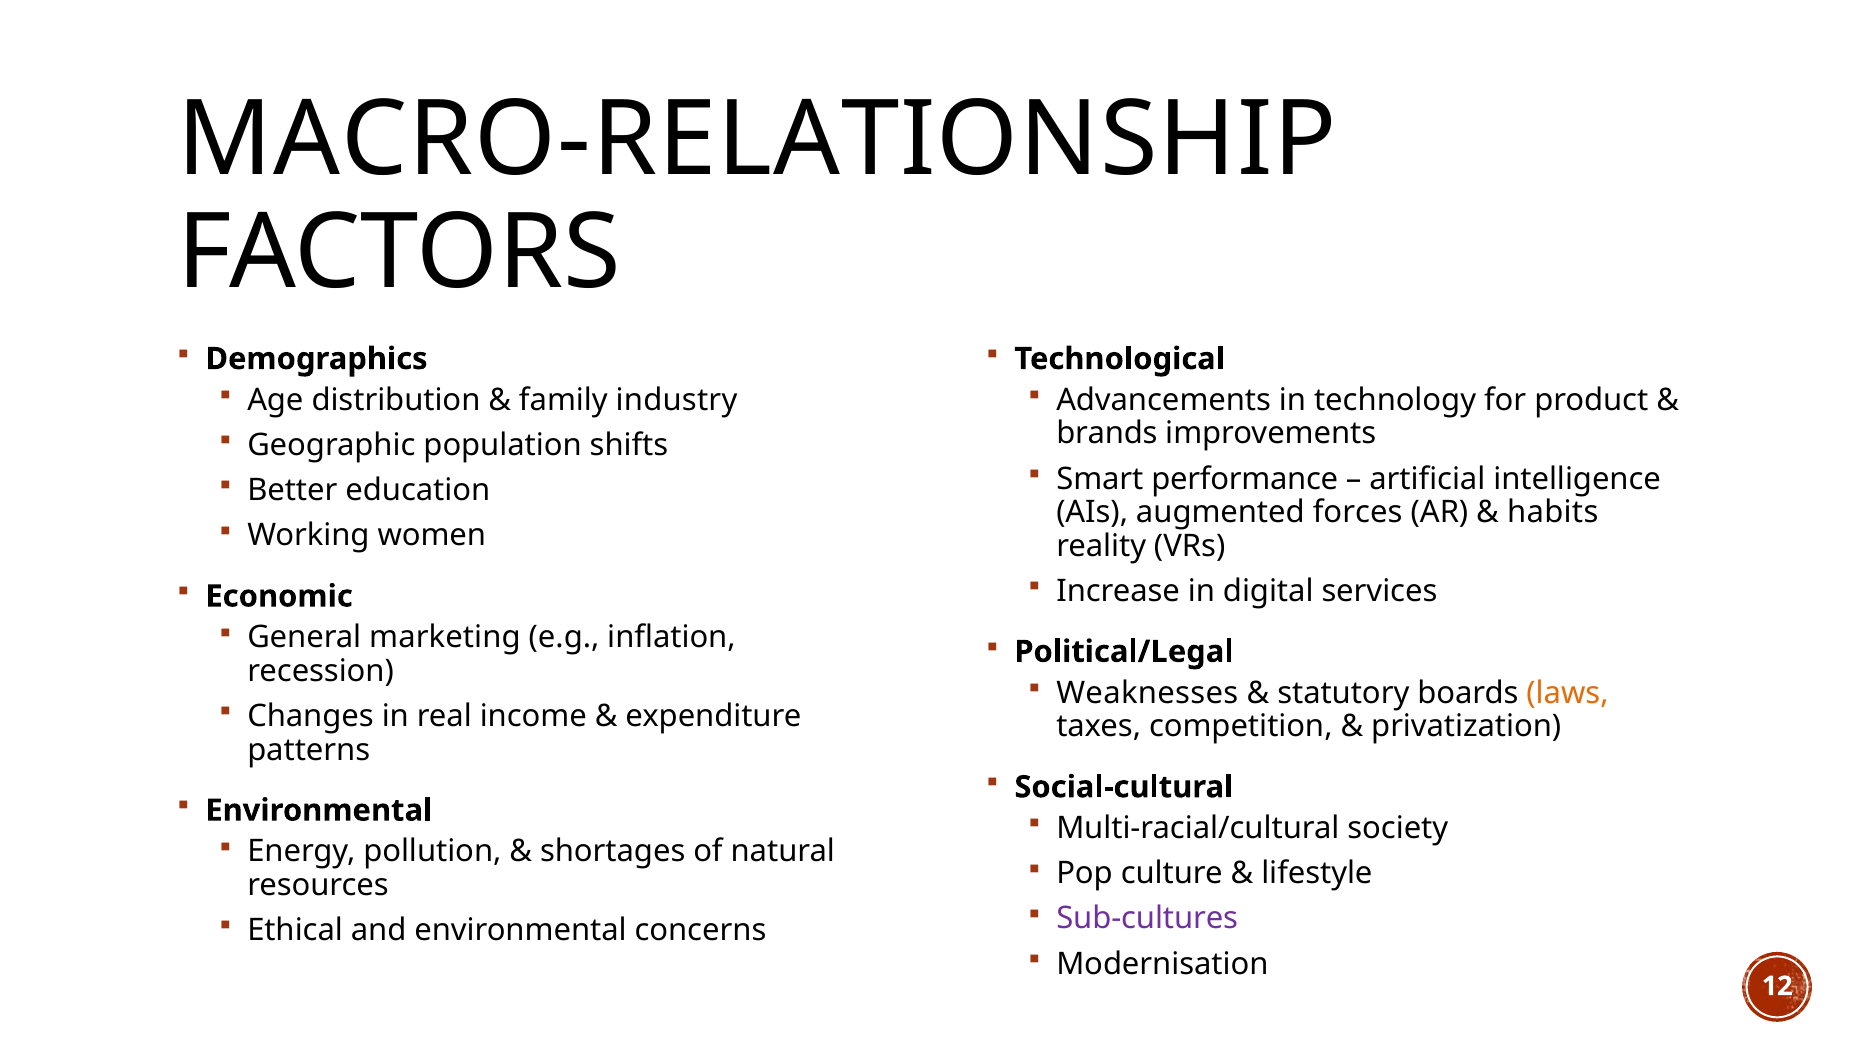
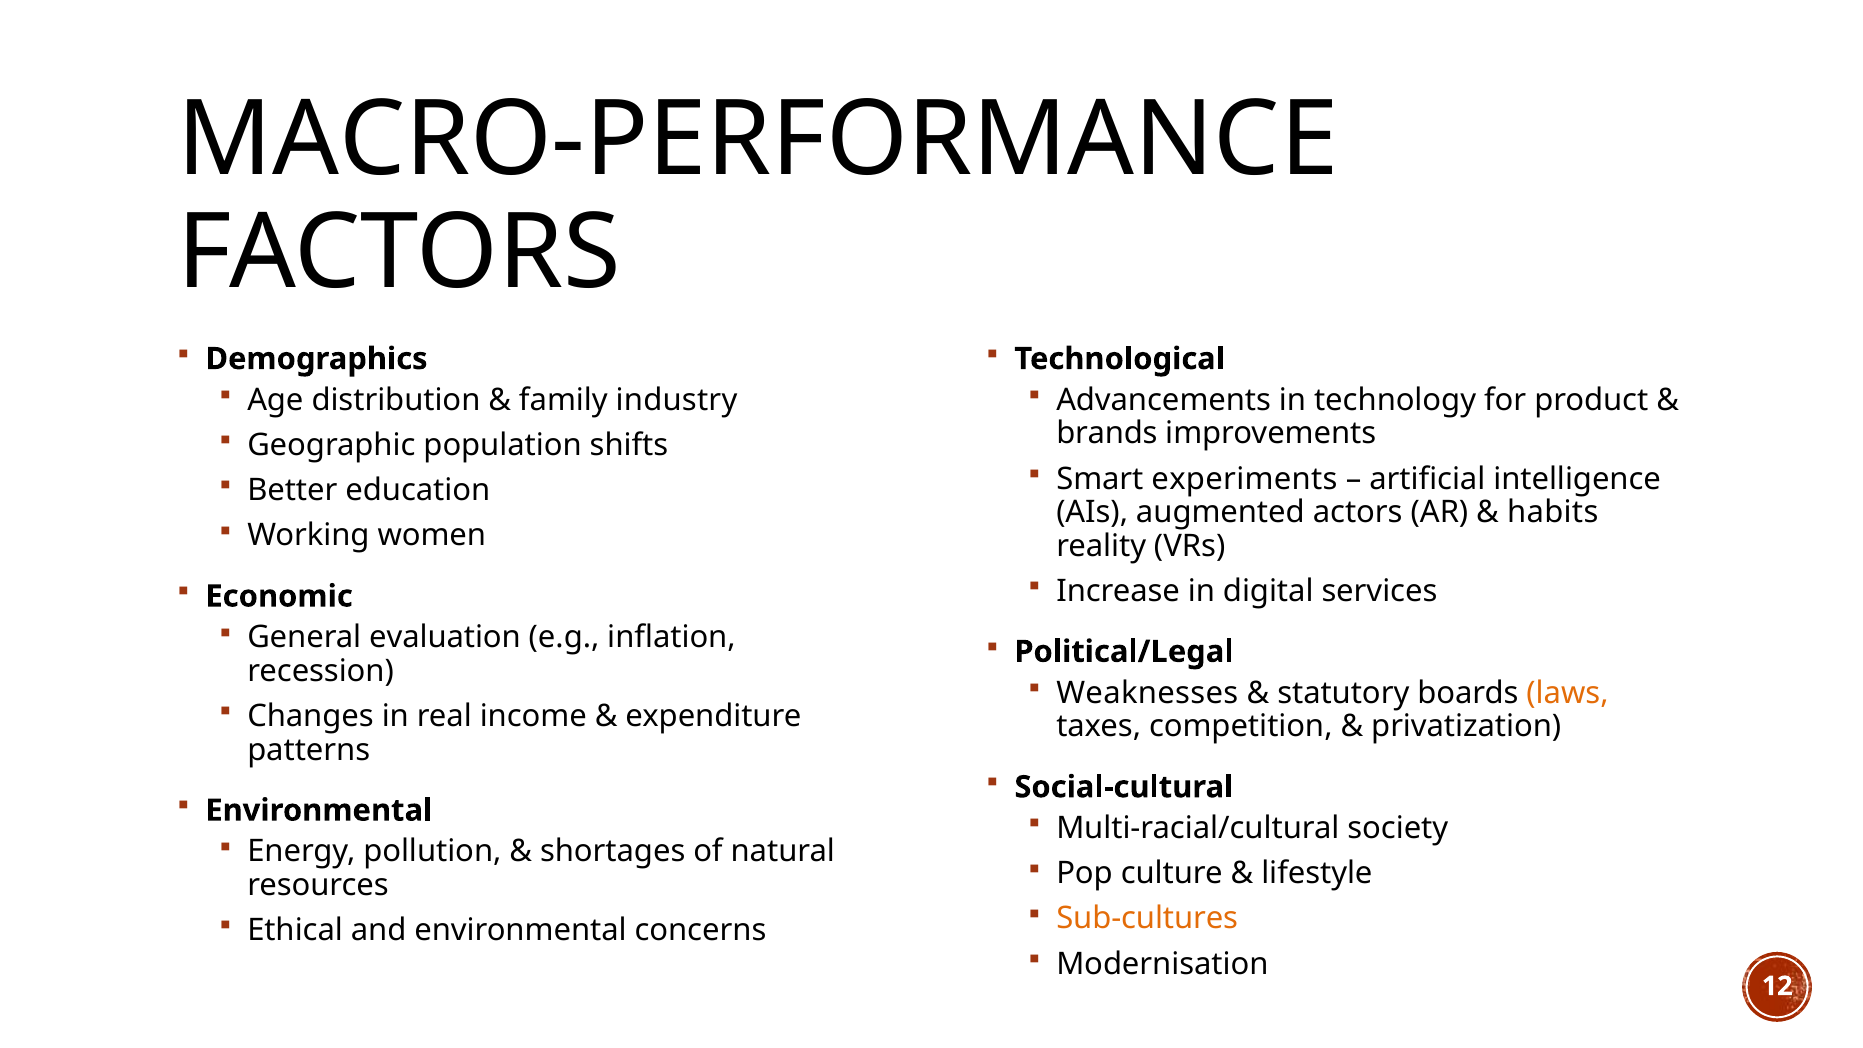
MACRO-RELATIONSHIP: MACRO-RELATIONSHIP -> MACRO-PERFORMANCE
performance: performance -> experiments
forces: forces -> actors
marketing: marketing -> evaluation
Sub-cultures colour: purple -> orange
